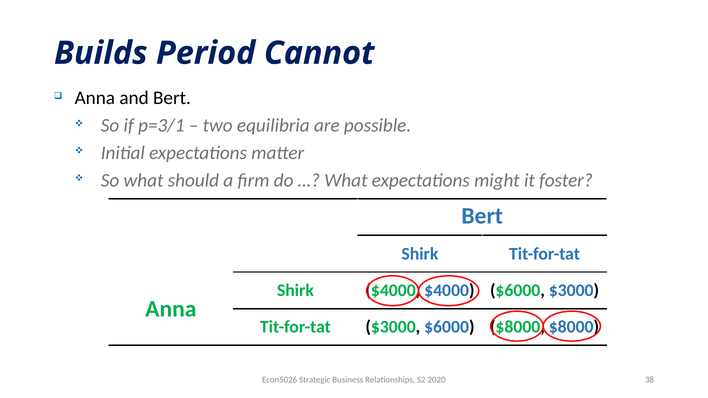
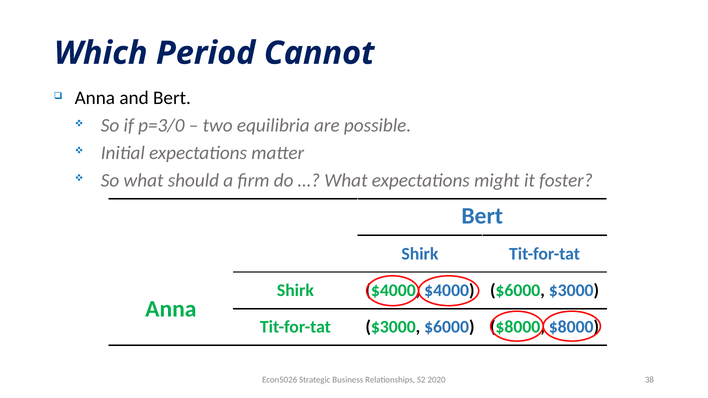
Builds: Builds -> Which
p=3/1: p=3/1 -> p=3/0
